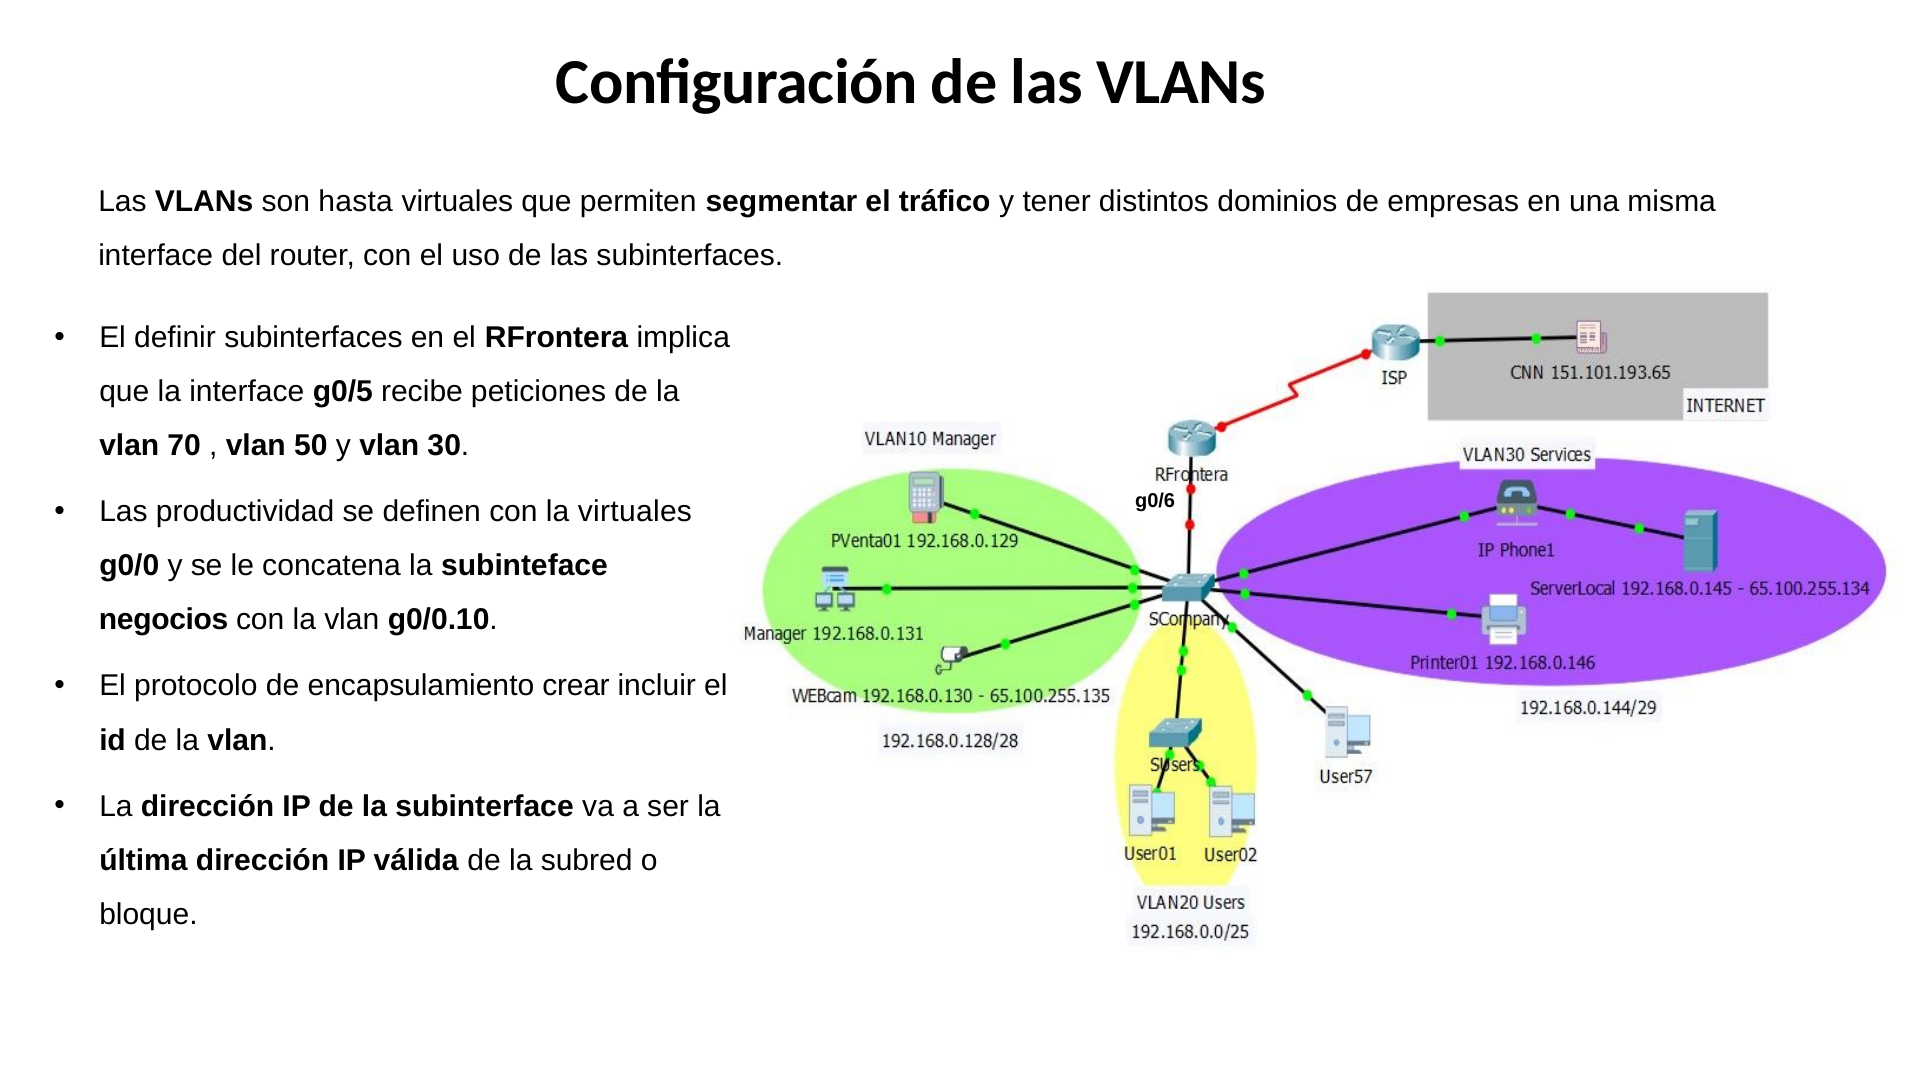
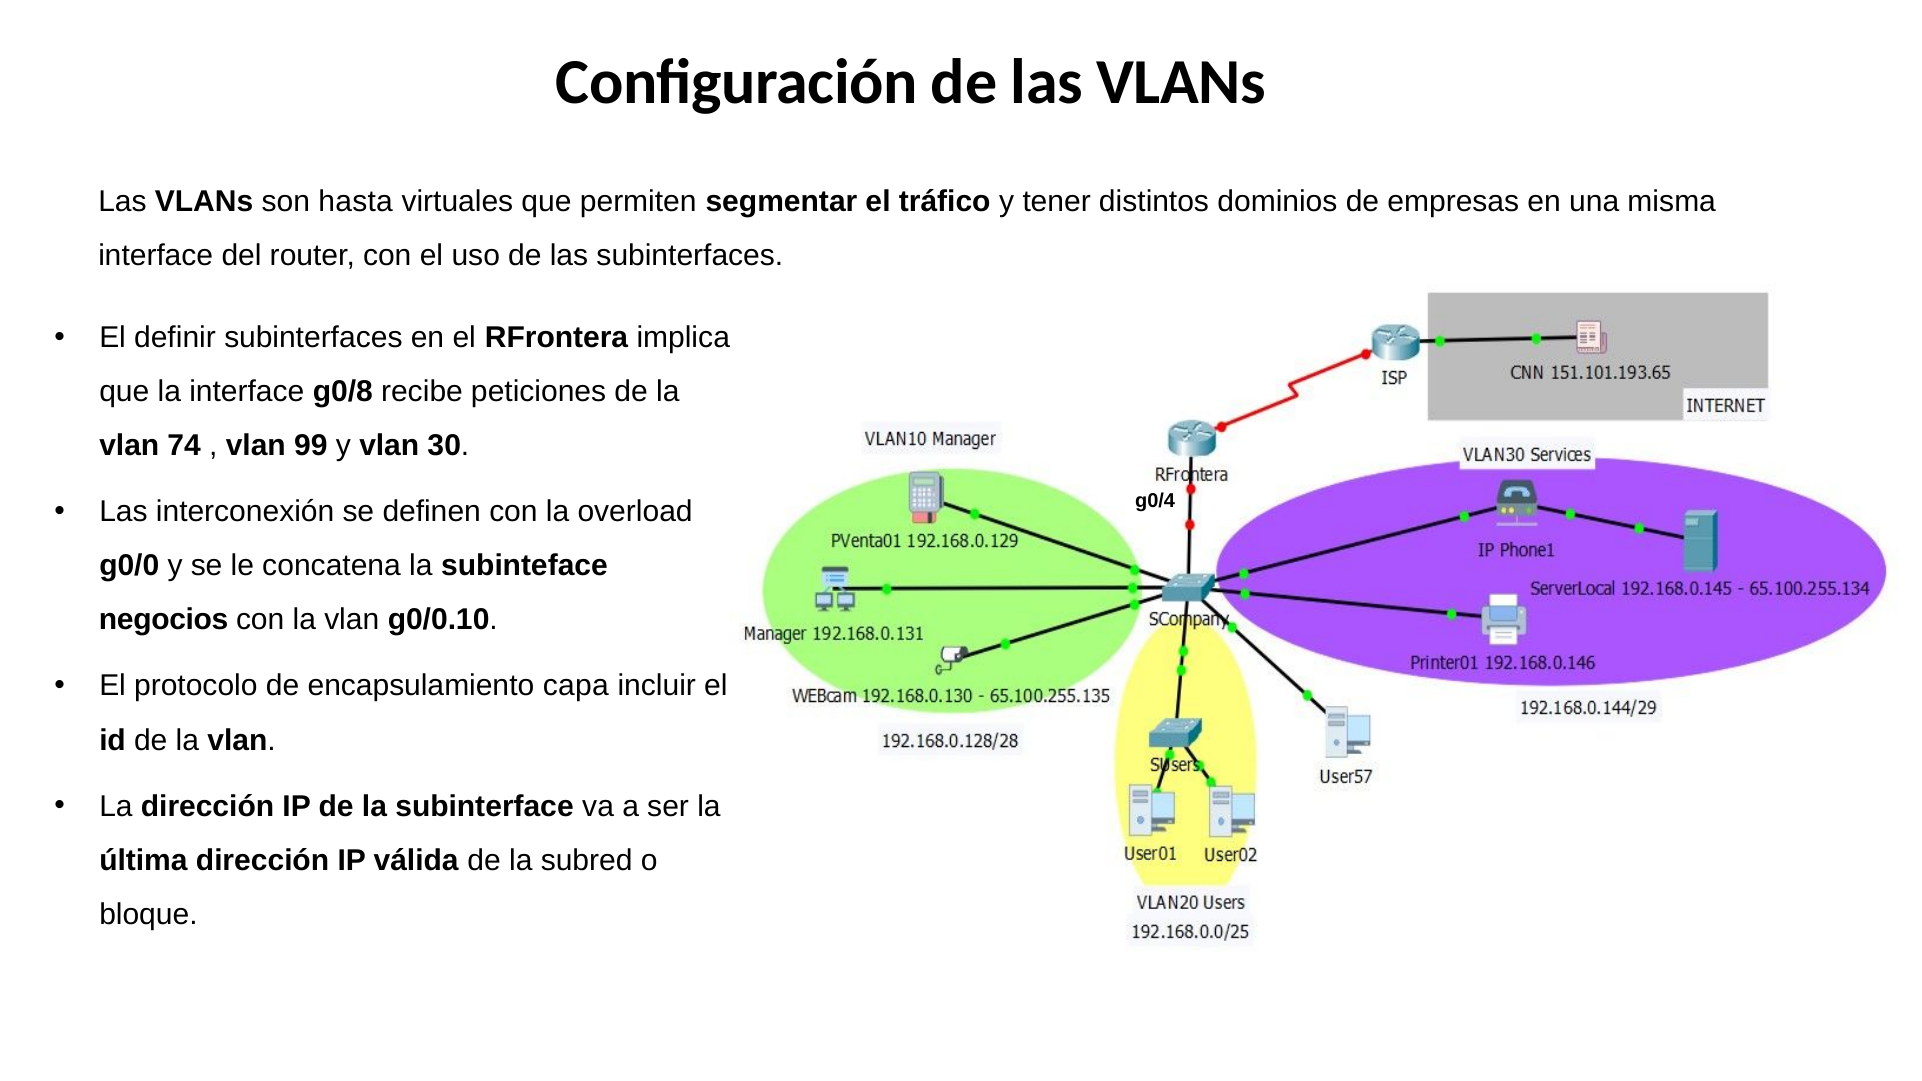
g0/5: g0/5 -> g0/8
70: 70 -> 74
50: 50 -> 99
g0/6: g0/6 -> g0/4
productividad: productividad -> interconexión
la virtuales: virtuales -> overload
crear: crear -> capa
